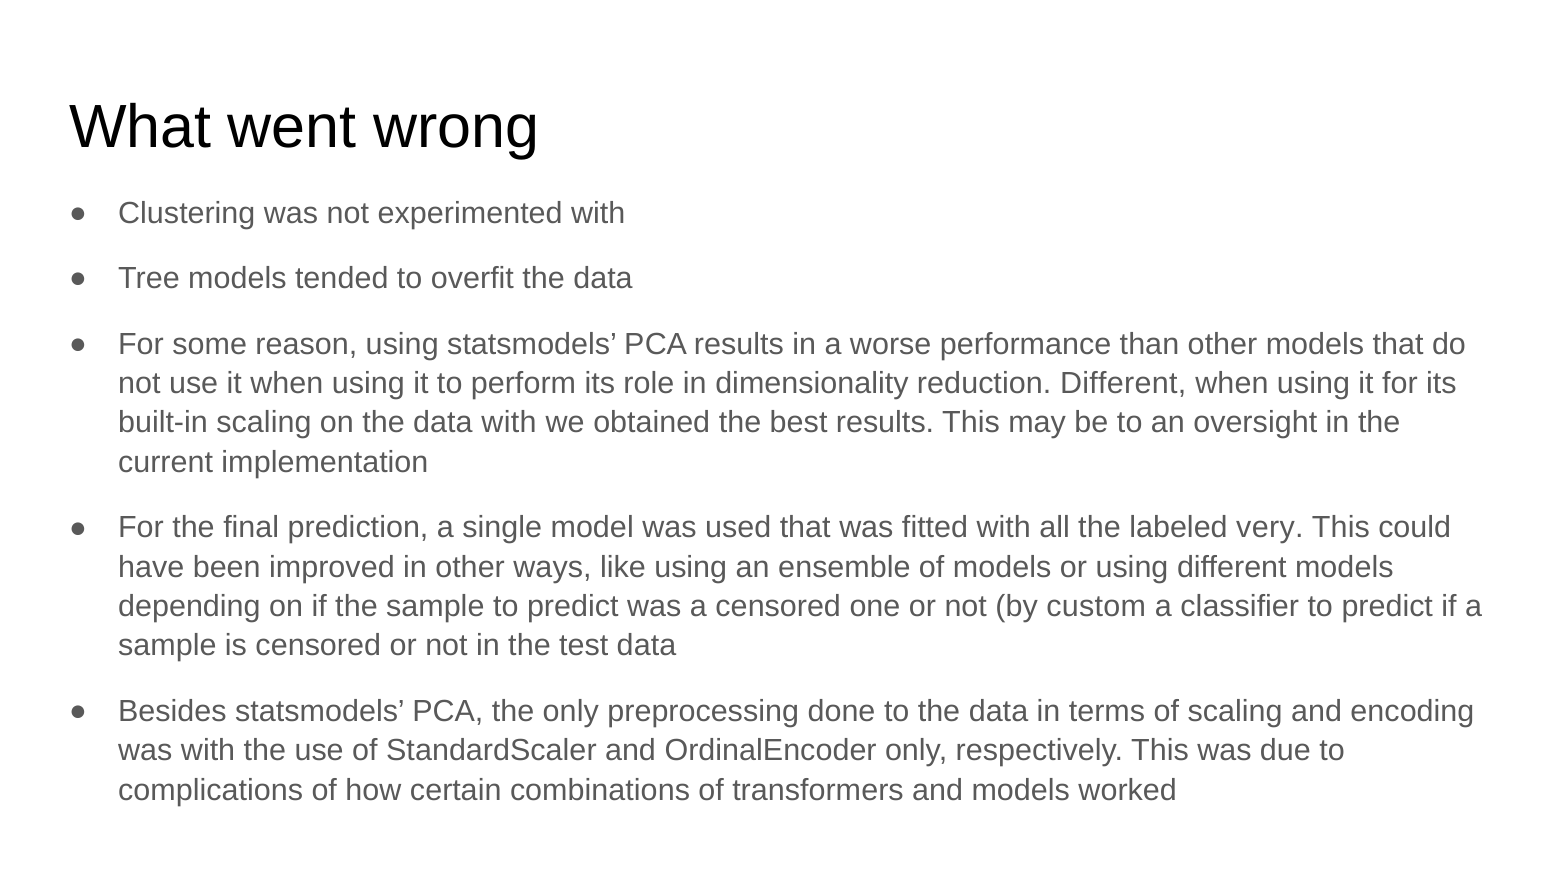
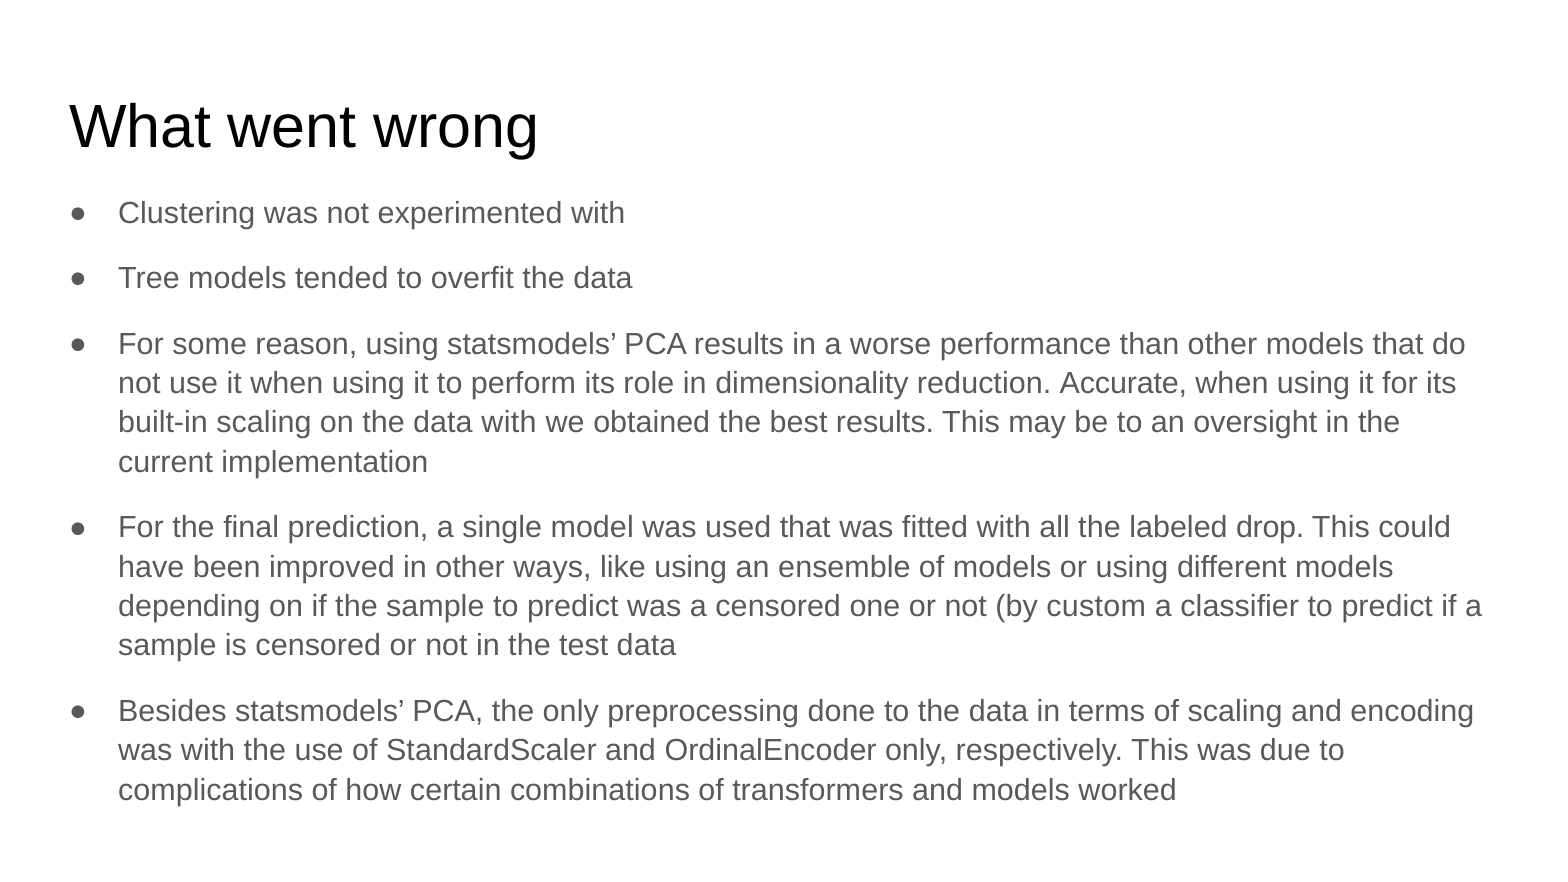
reduction Different: Different -> Accurate
very: very -> drop
